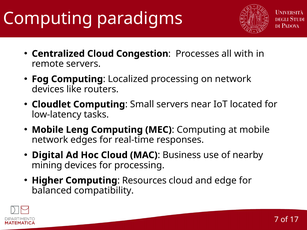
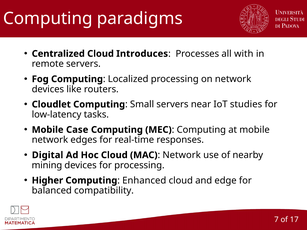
Congestion: Congestion -> Introduces
located: located -> studies
Leng: Leng -> Case
Business at (182, 155): Business -> Network
Resources: Resources -> Enhanced
